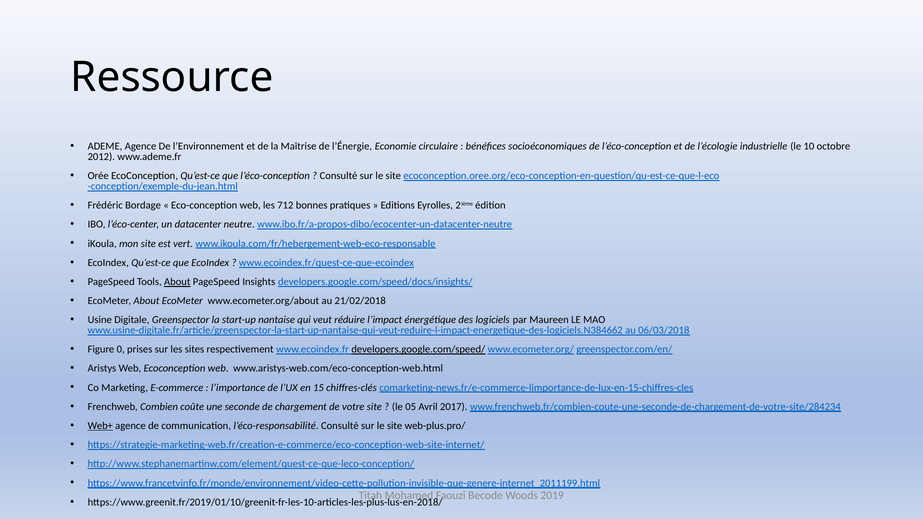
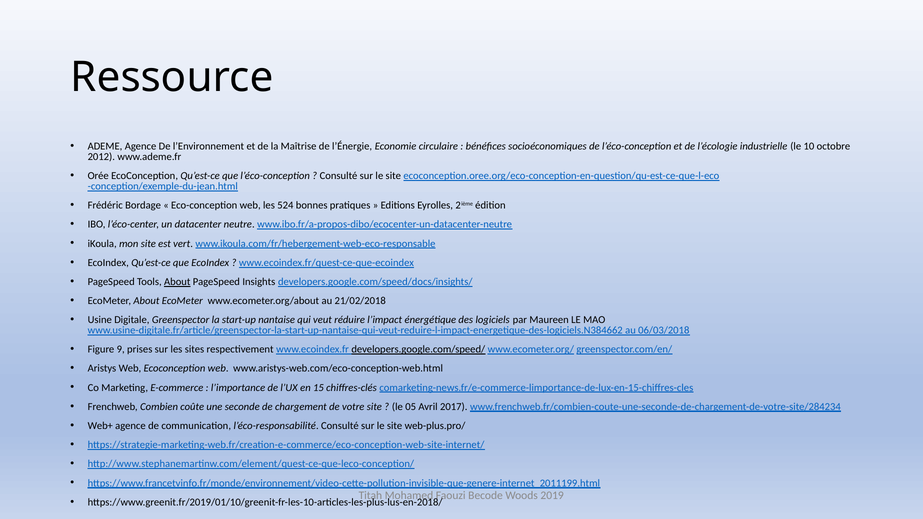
712: 712 -> 524
0: 0 -> 9
Web+ underline: present -> none
